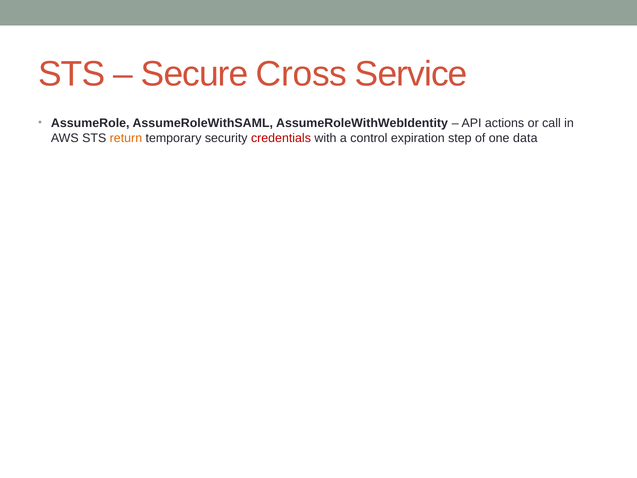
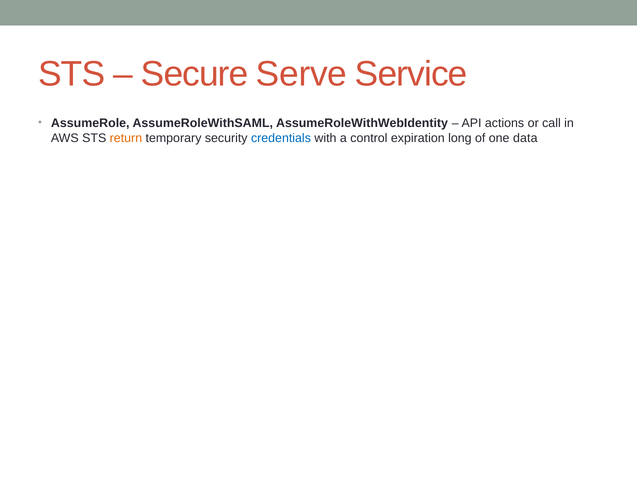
Cross: Cross -> Serve
credentials colour: red -> blue
step: step -> long
